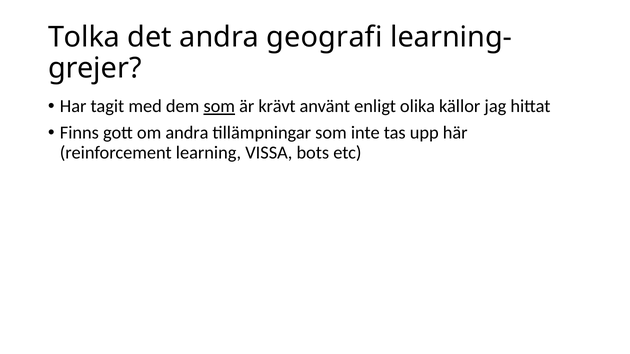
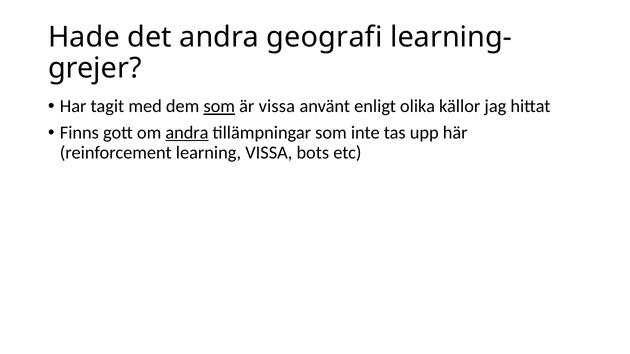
Tolka: Tolka -> Hade
är krävt: krävt -> vissa
andra at (187, 133) underline: none -> present
